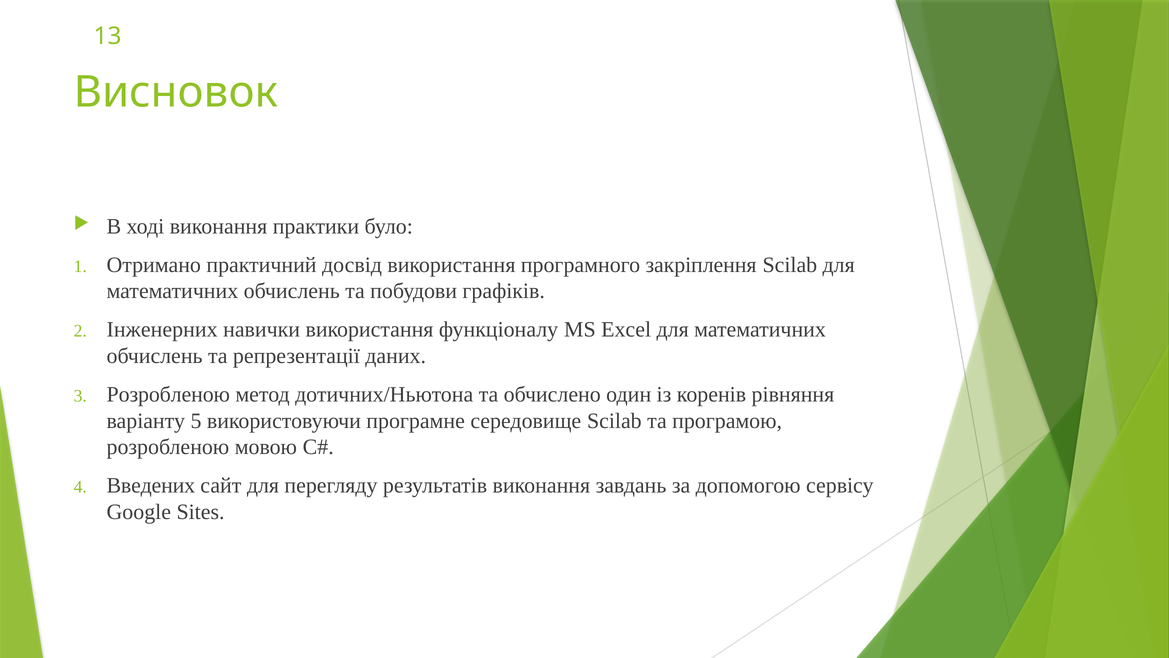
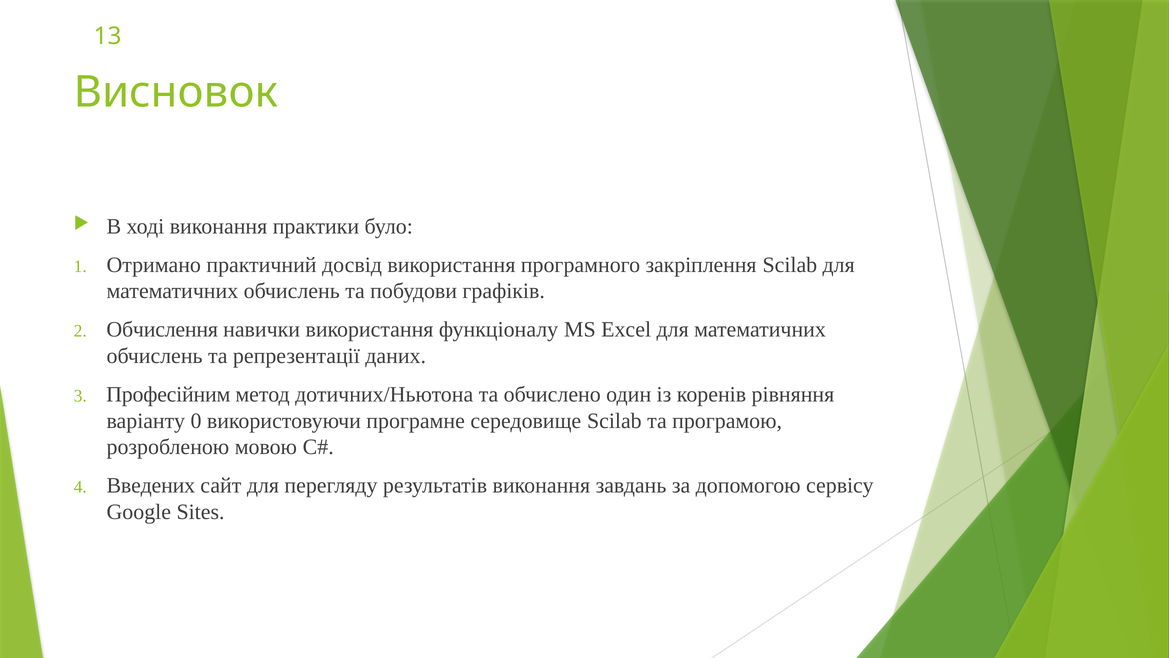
Інженерних: Інженерних -> Обчислення
Розробленою at (168, 394): Розробленою -> Професійним
5: 5 -> 0
